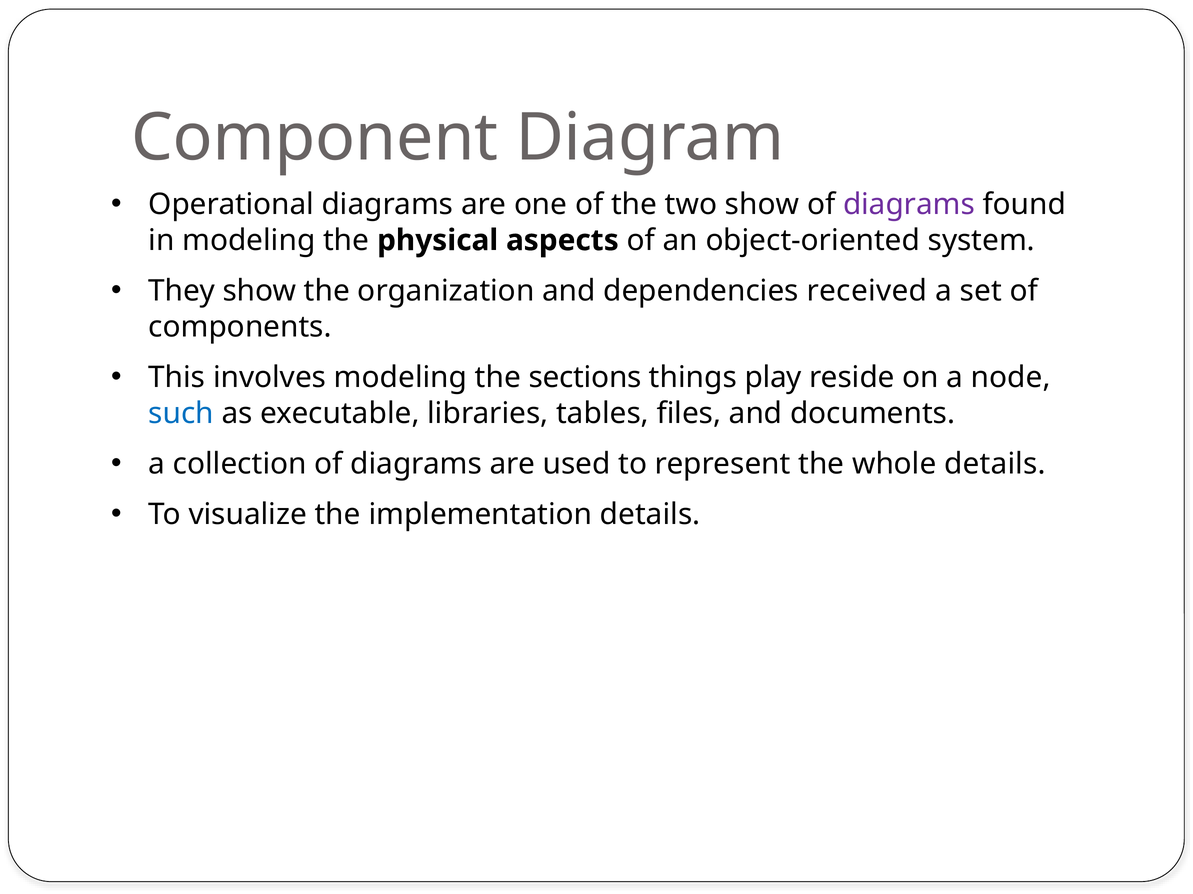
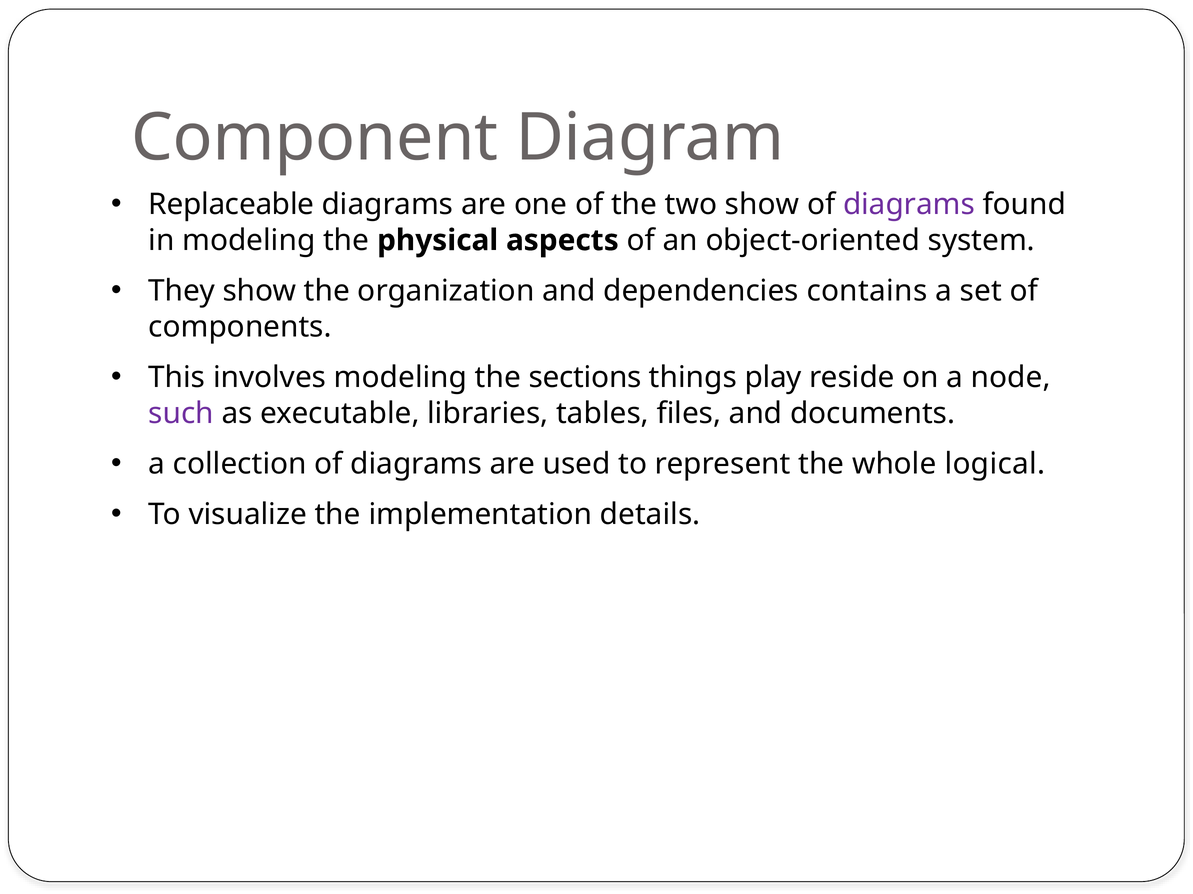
Operational: Operational -> Replaceable
received: received -> contains
such colour: blue -> purple
whole details: details -> logical
